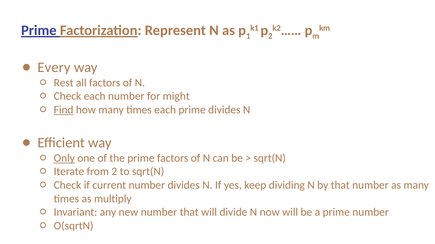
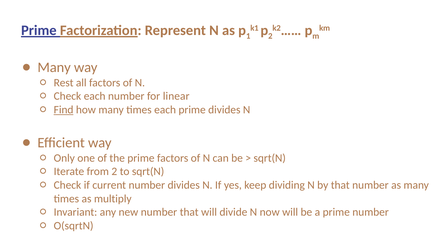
Every at (54, 68): Every -> Many
might: might -> linear
Only underline: present -> none
